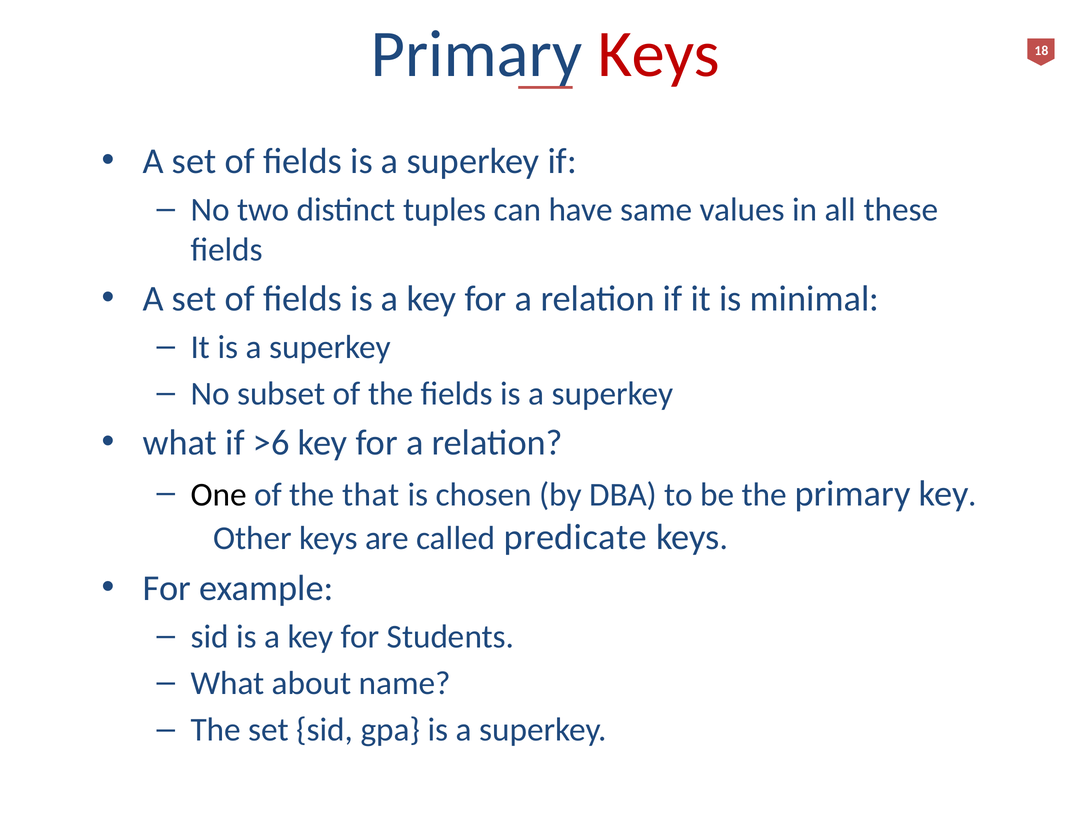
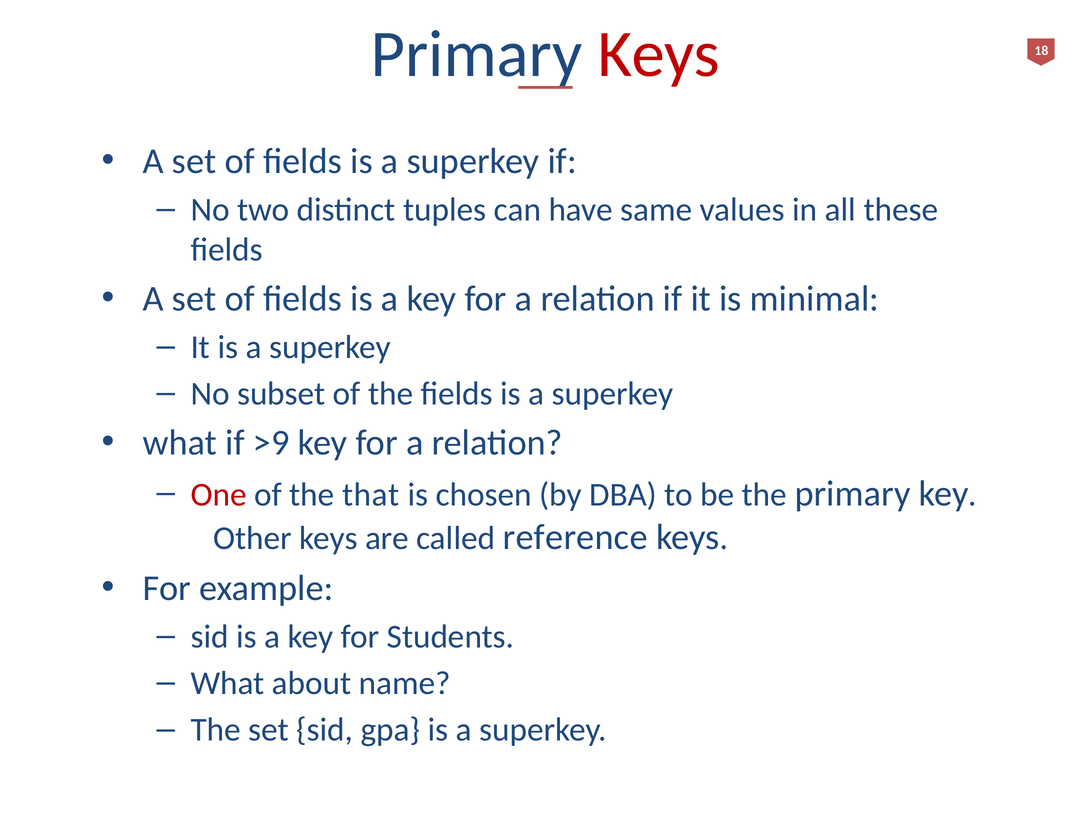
>6: >6 -> >9
One colour: black -> red
predicate: predicate -> reference
